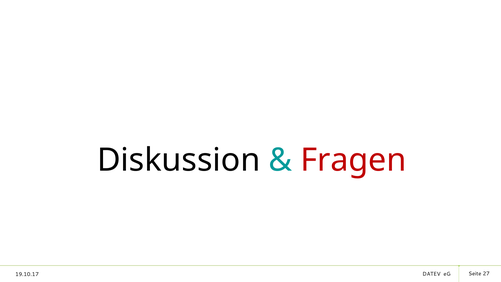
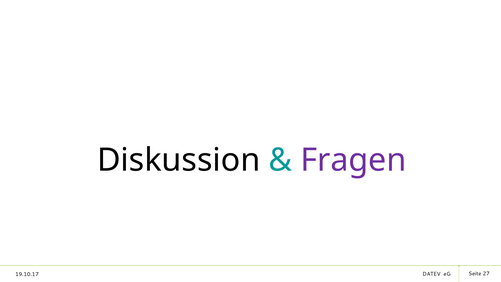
Fragen colour: red -> purple
